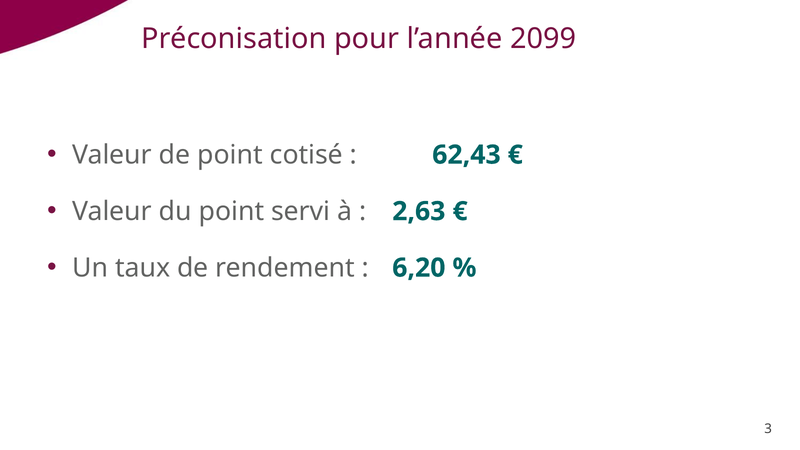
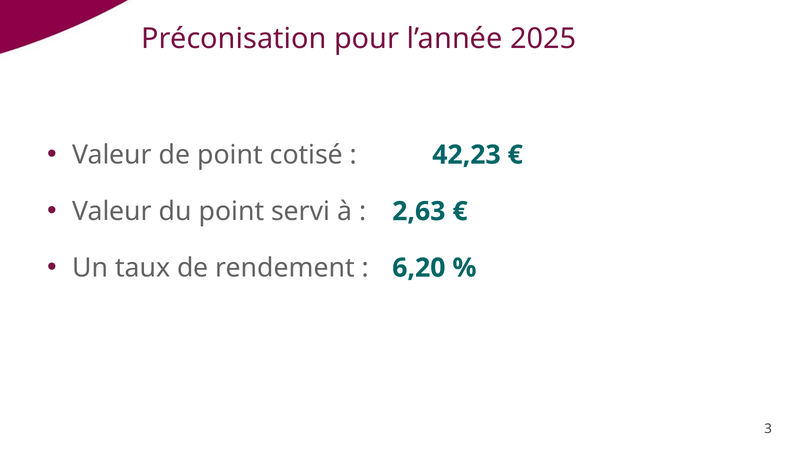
2099: 2099 -> 2025
62,43: 62,43 -> 42,23
